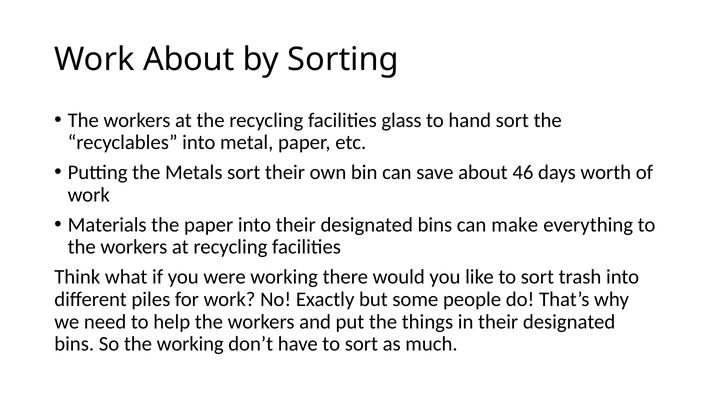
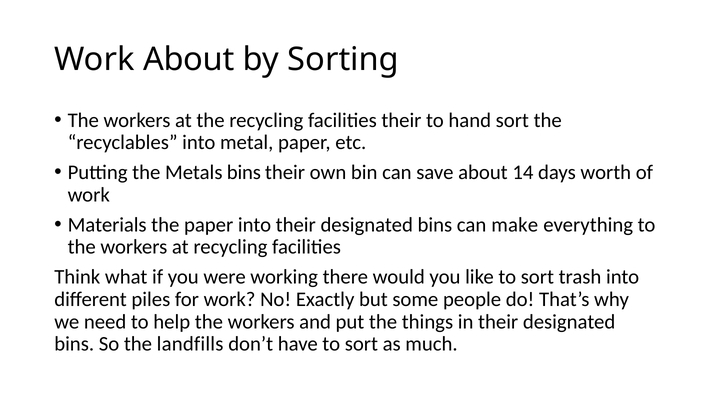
facilities glass: glass -> their
Metals sort: sort -> bins
46: 46 -> 14
the working: working -> landfills
